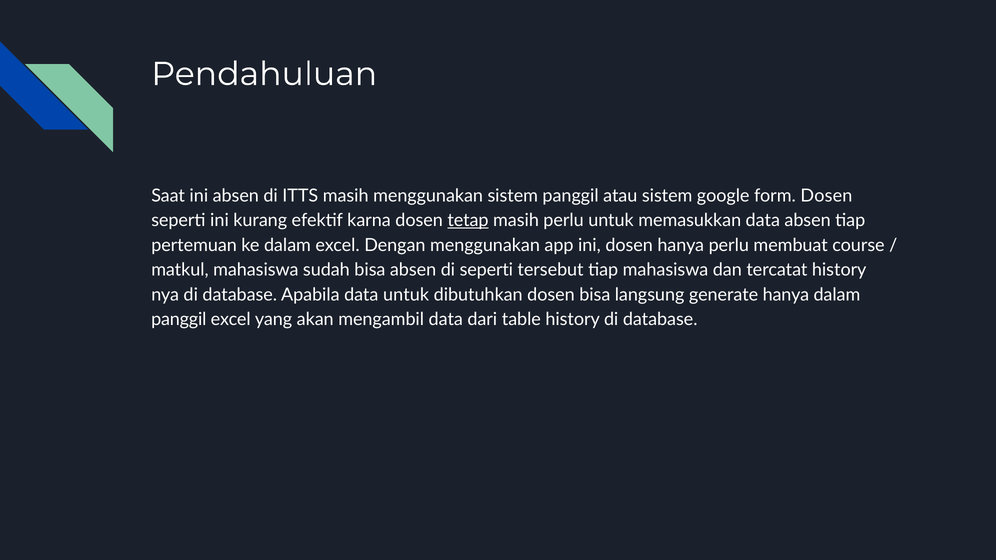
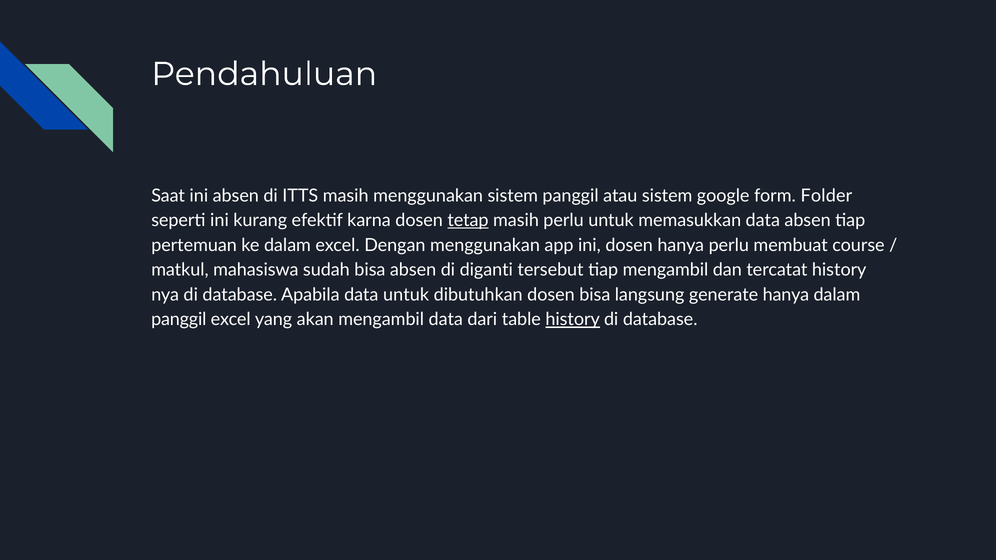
form Dosen: Dosen -> Folder
di seperti: seperti -> diganti
tiap mahasiswa: mahasiswa -> mengambil
history at (573, 320) underline: none -> present
